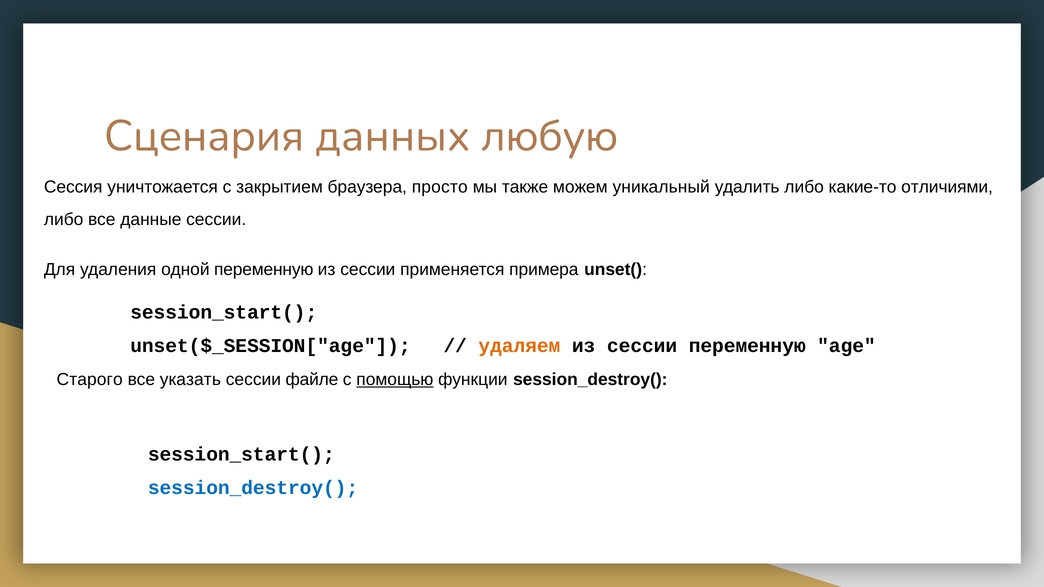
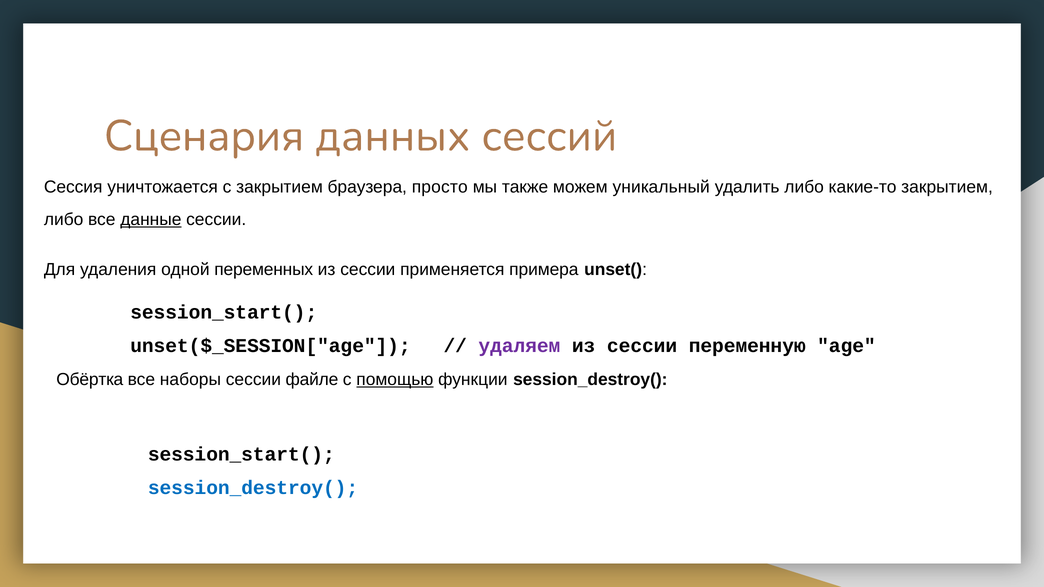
любую: любую -> сессий
какие-то отличиями: отличиями -> закрытием
данные underline: none -> present
одной переменную: переменную -> переменных
удаляем colour: orange -> purple
Старого: Старого -> Обёртка
указать: указать -> наборы
